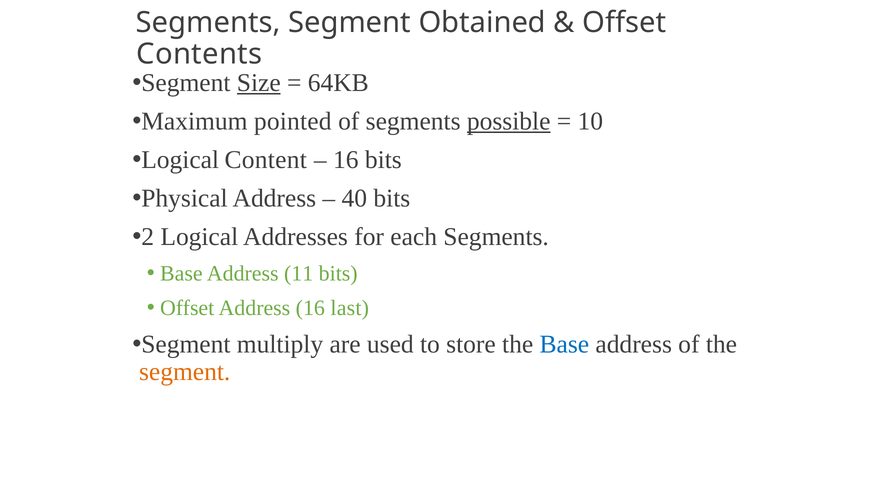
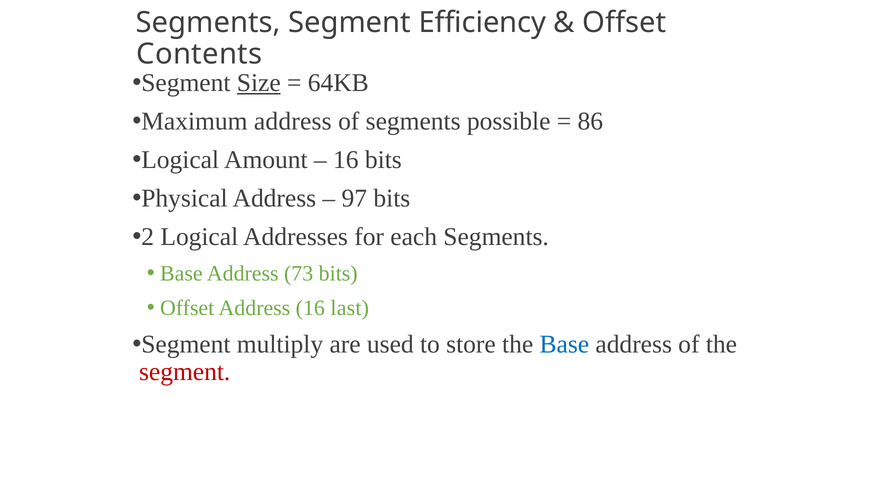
Obtained: Obtained -> Efficiency
Maximum pointed: pointed -> address
possible underline: present -> none
10: 10 -> 86
Content: Content -> Amount
40: 40 -> 97
11: 11 -> 73
segment at (185, 372) colour: orange -> red
